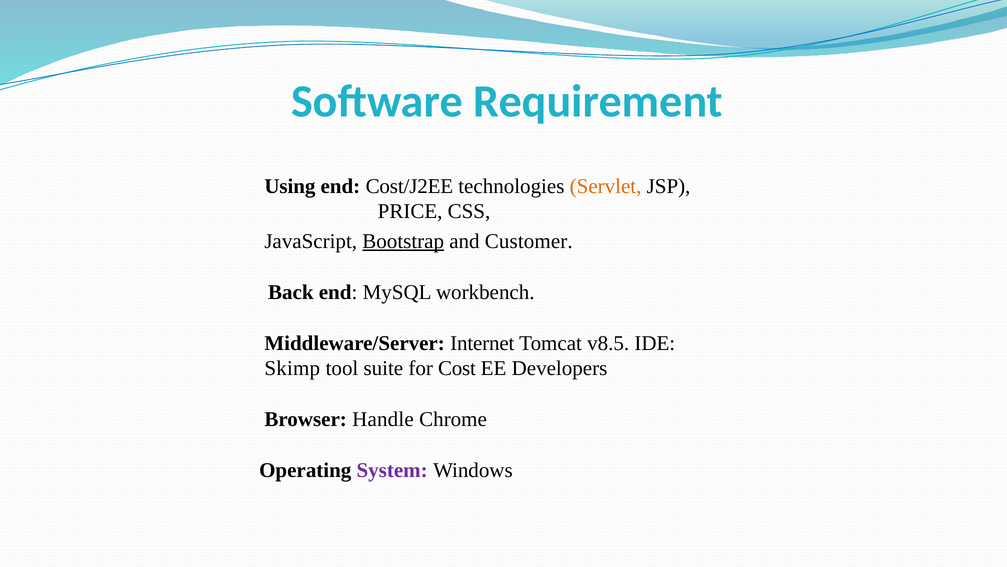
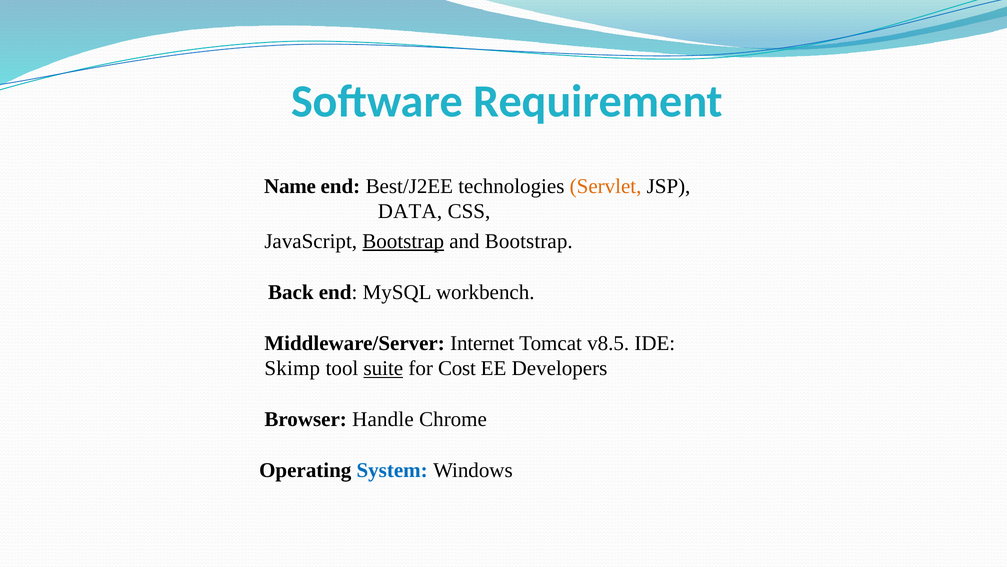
Using: Using -> Name
Cost/J2EE: Cost/J2EE -> Best/J2EE
PRICE: PRICE -> DATA
and Customer: Customer -> Bootstrap
suite underline: none -> present
System colour: purple -> blue
